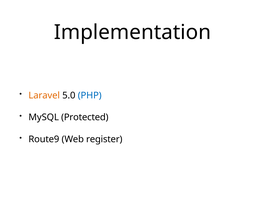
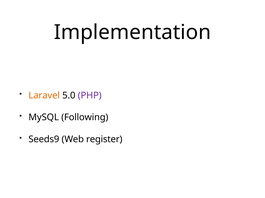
PHP colour: blue -> purple
Protected: Protected -> Following
Route9: Route9 -> Seeds9
